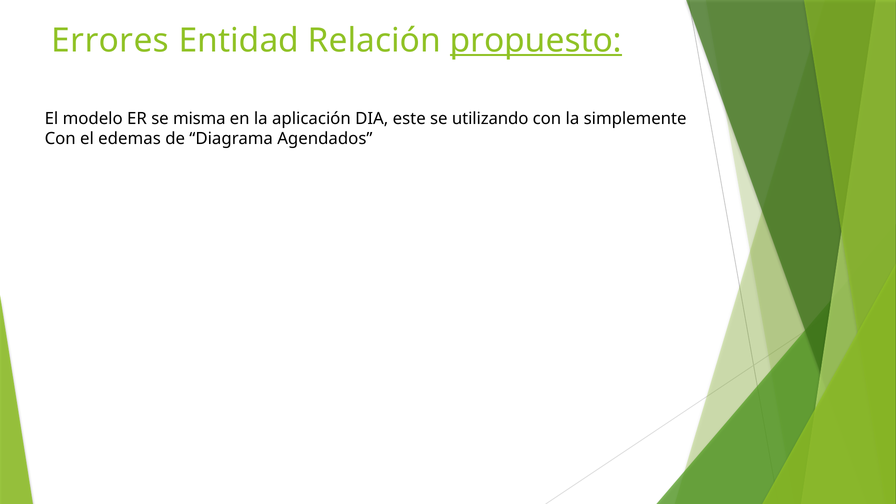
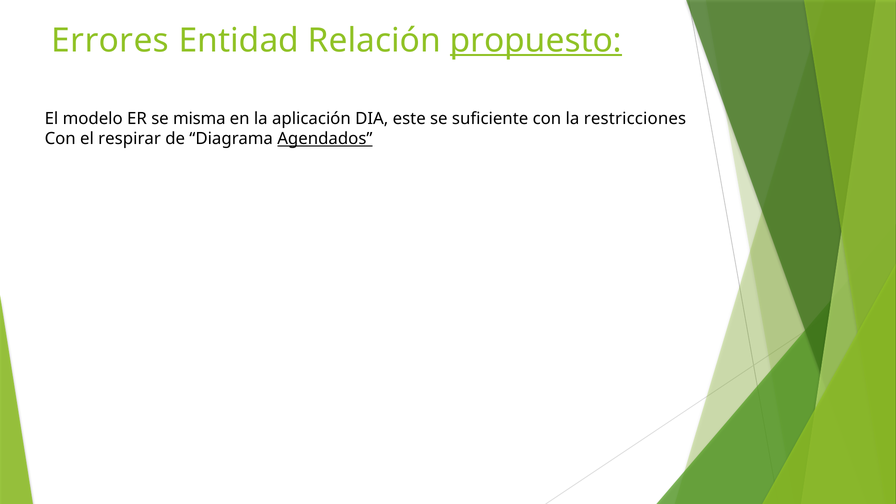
utilizando: utilizando -> suficiente
simplemente: simplemente -> restricciones
edemas: edemas -> respirar
Agendados underline: none -> present
